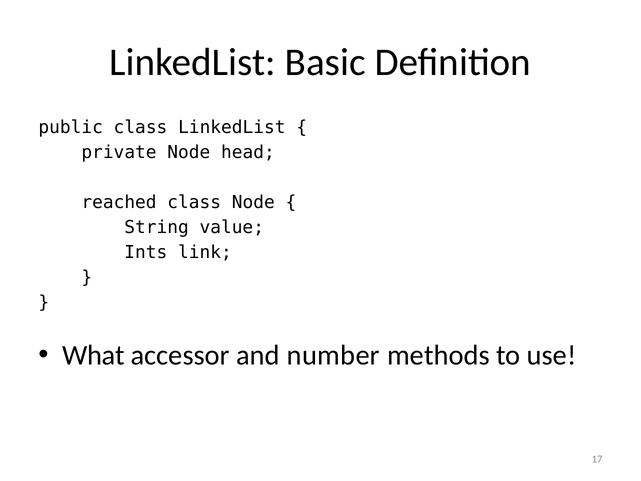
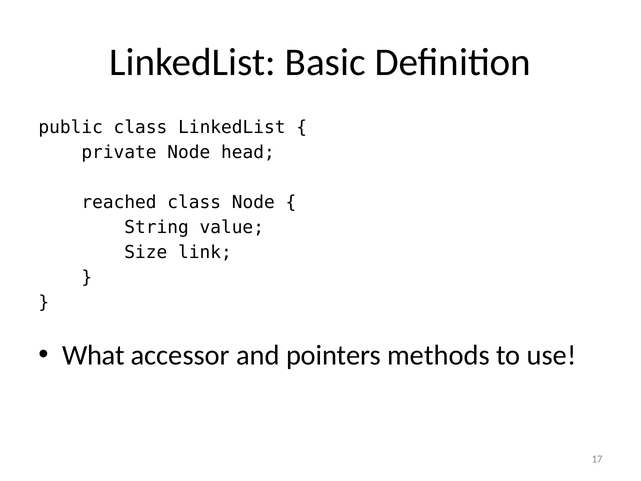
Ints: Ints -> Size
number: number -> pointers
